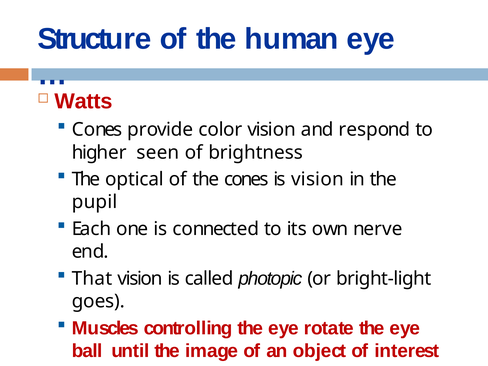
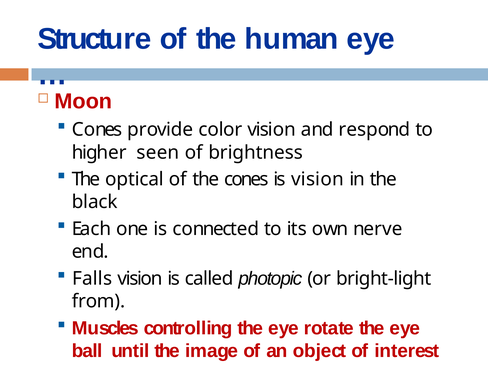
Watts: Watts -> Moon
pupil: pupil -> black
That at (92, 279): That -> Falls
goes: goes -> from
